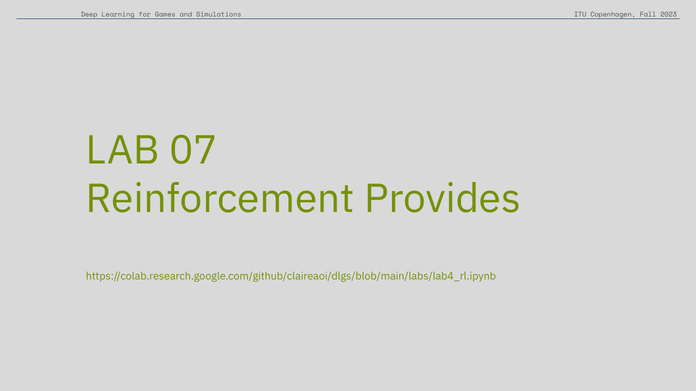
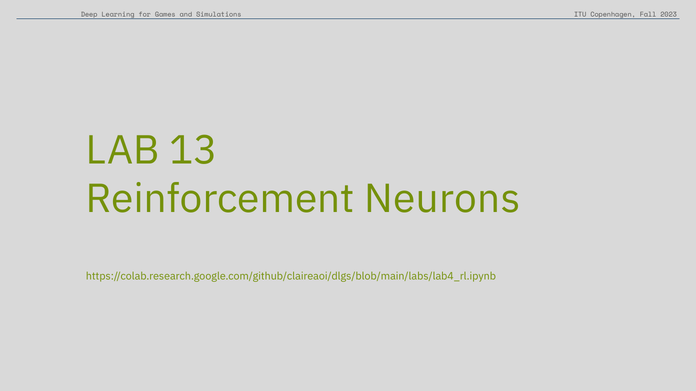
07: 07 -> 13
Provides: Provides -> Neurons
